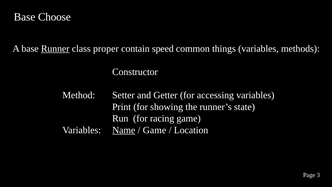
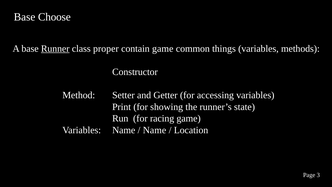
contain speed: speed -> game
Name at (124, 130) underline: present -> none
Game at (155, 130): Game -> Name
